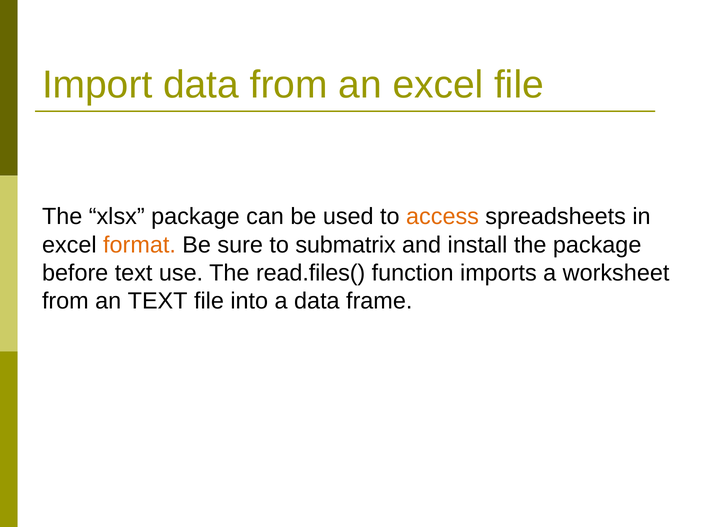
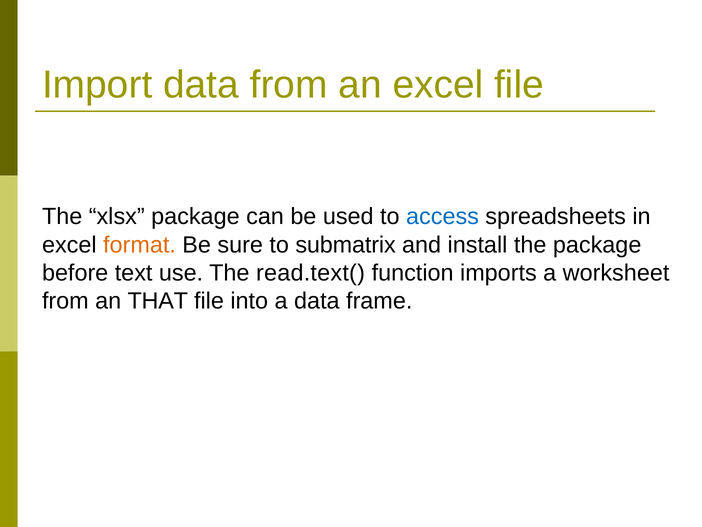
access colour: orange -> blue
read.files(: read.files( -> read.text(
an TEXT: TEXT -> THAT
